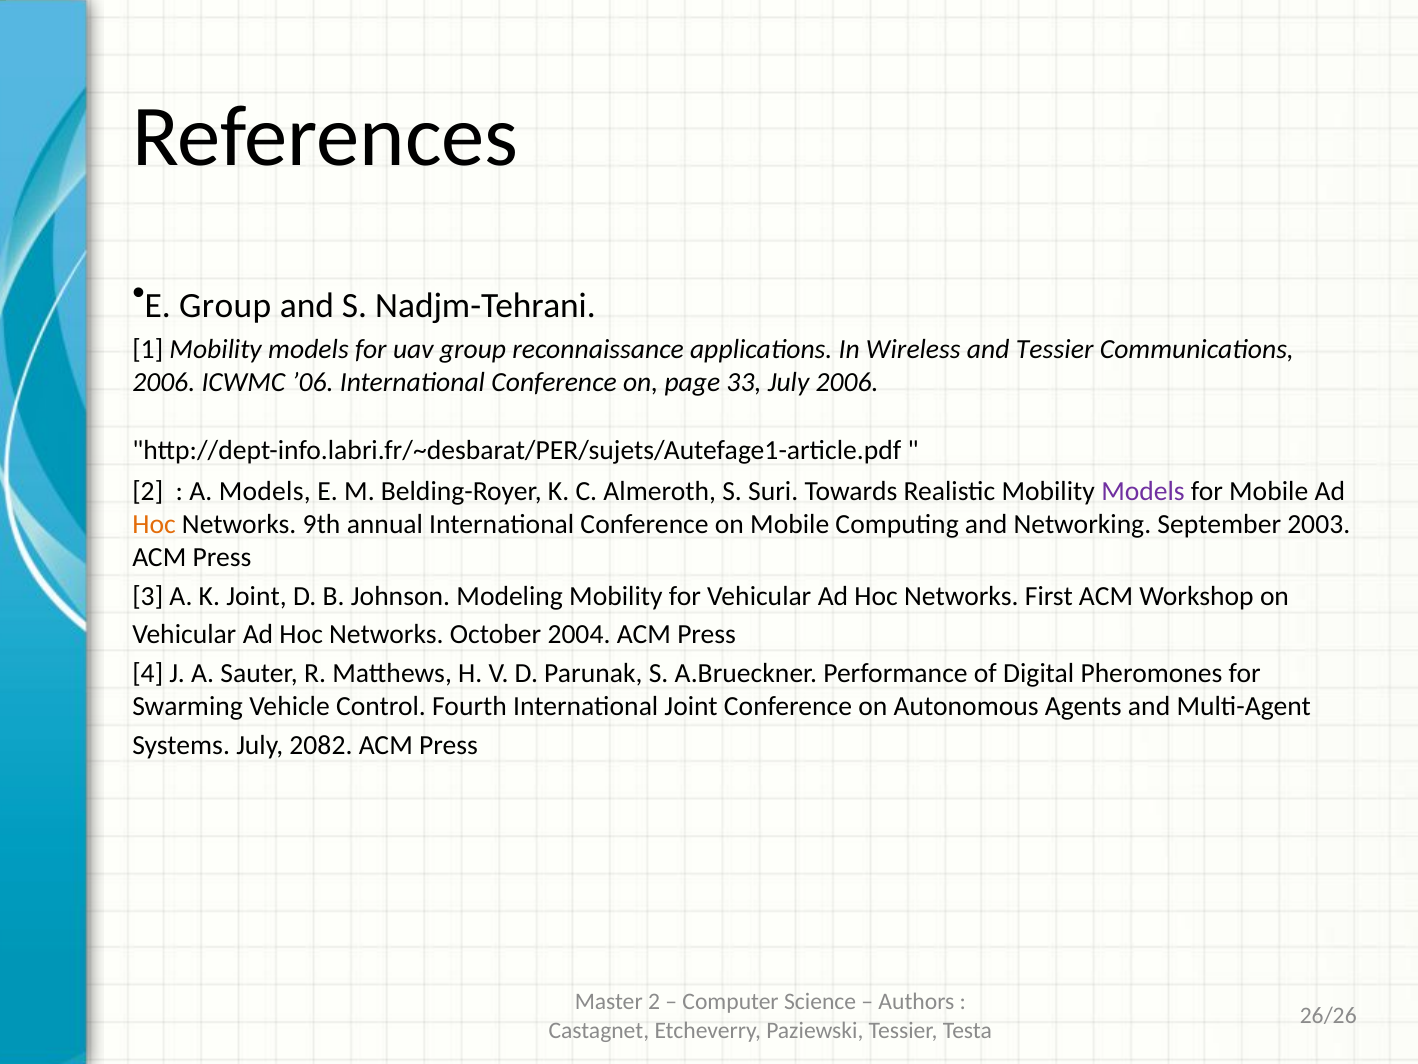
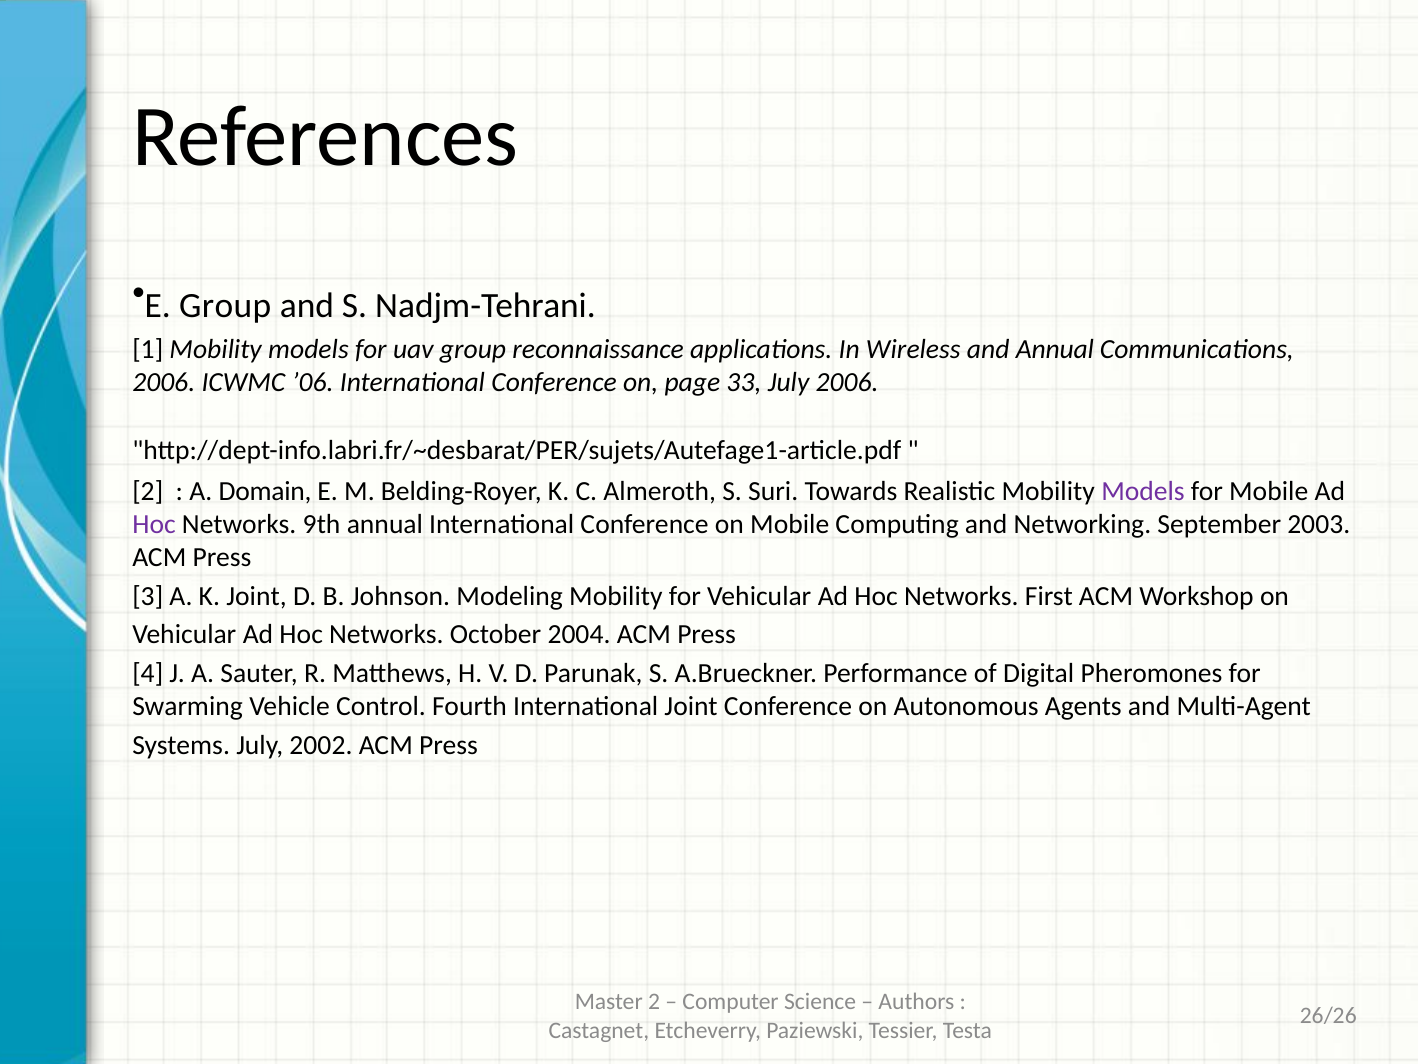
and Tessier: Tessier -> Annual
A Models: Models -> Domain
Hoc at (154, 524) colour: orange -> purple
2082: 2082 -> 2002
